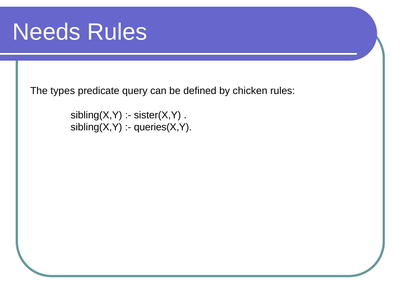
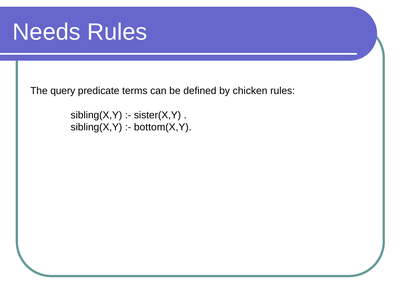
types: types -> query
query: query -> terms
queries(X,Y: queries(X,Y -> bottom(X,Y
